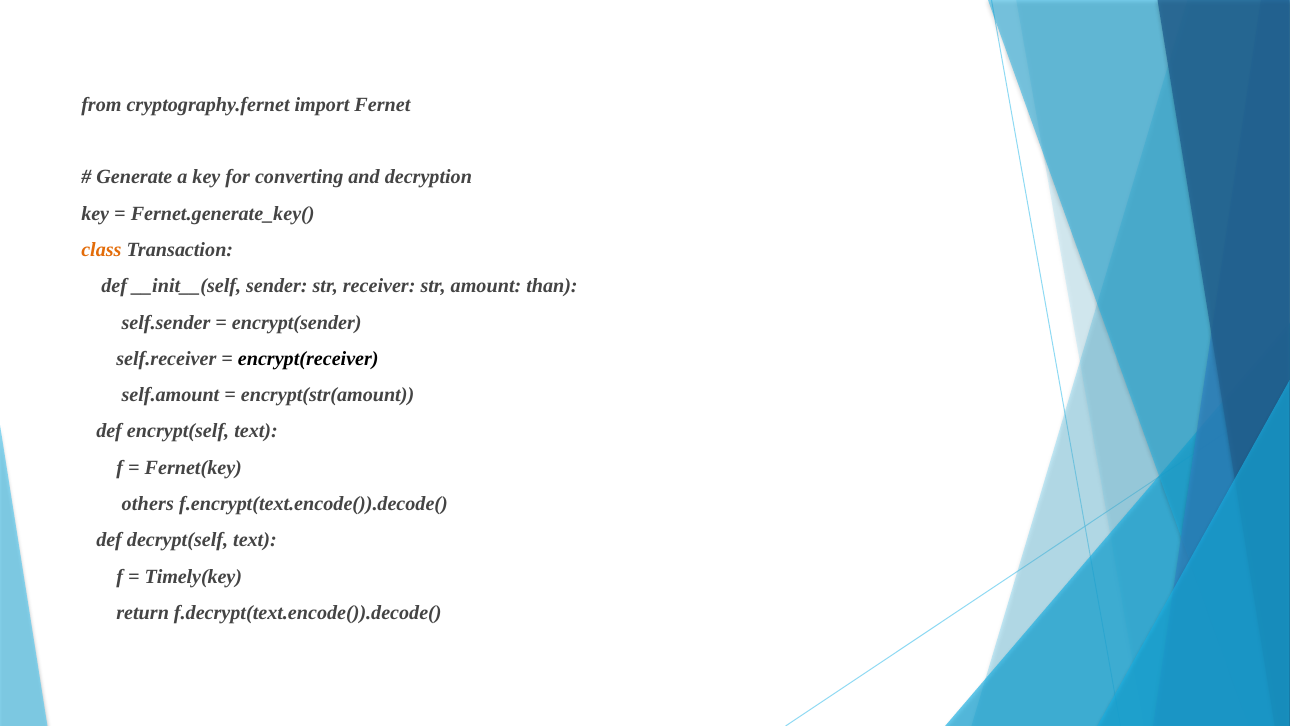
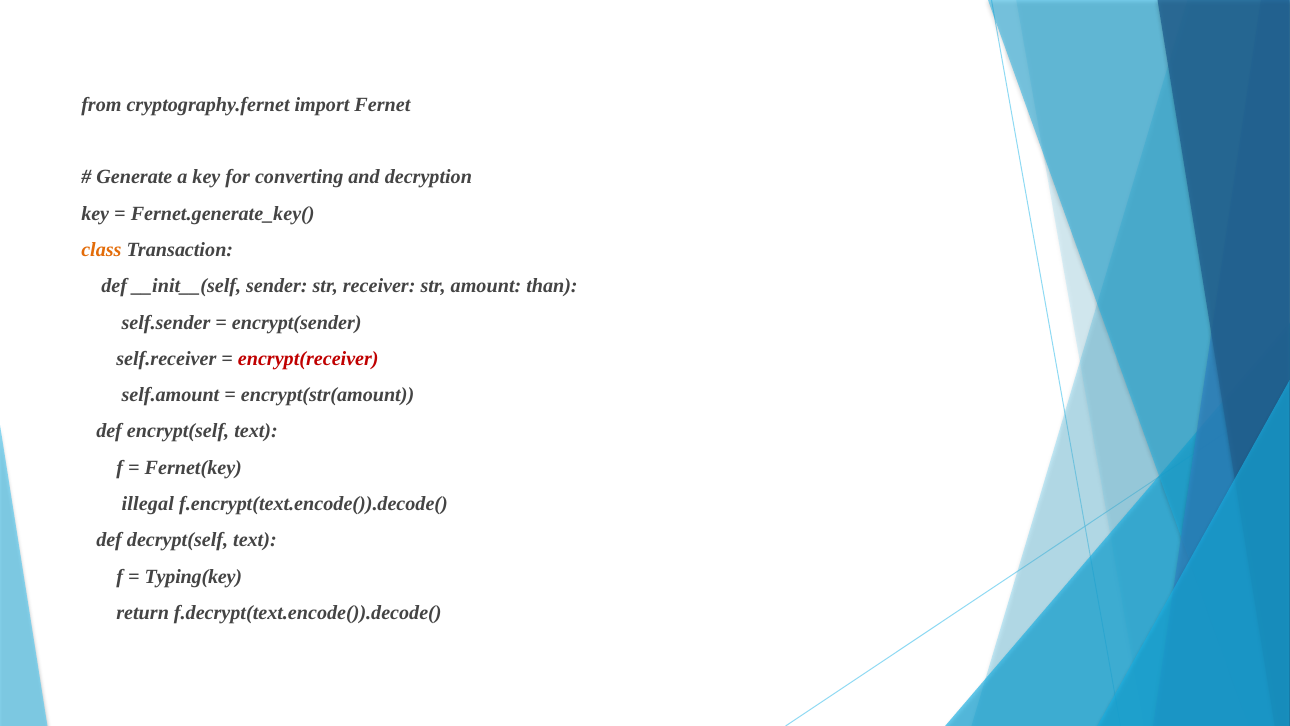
encrypt(receiver colour: black -> red
others: others -> illegal
Timely(key: Timely(key -> Typing(key
